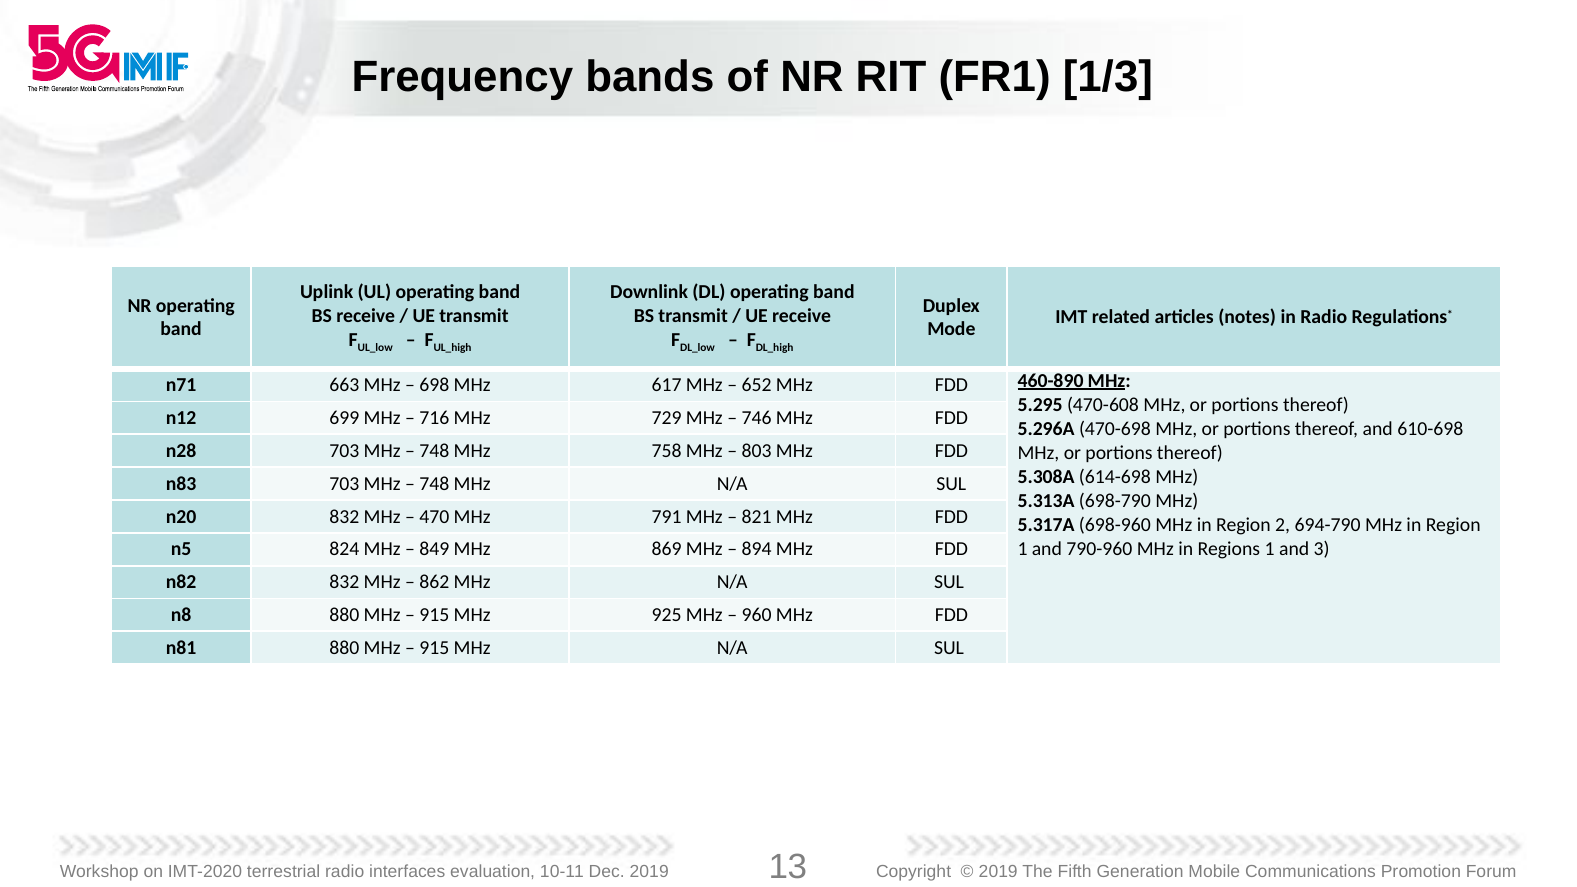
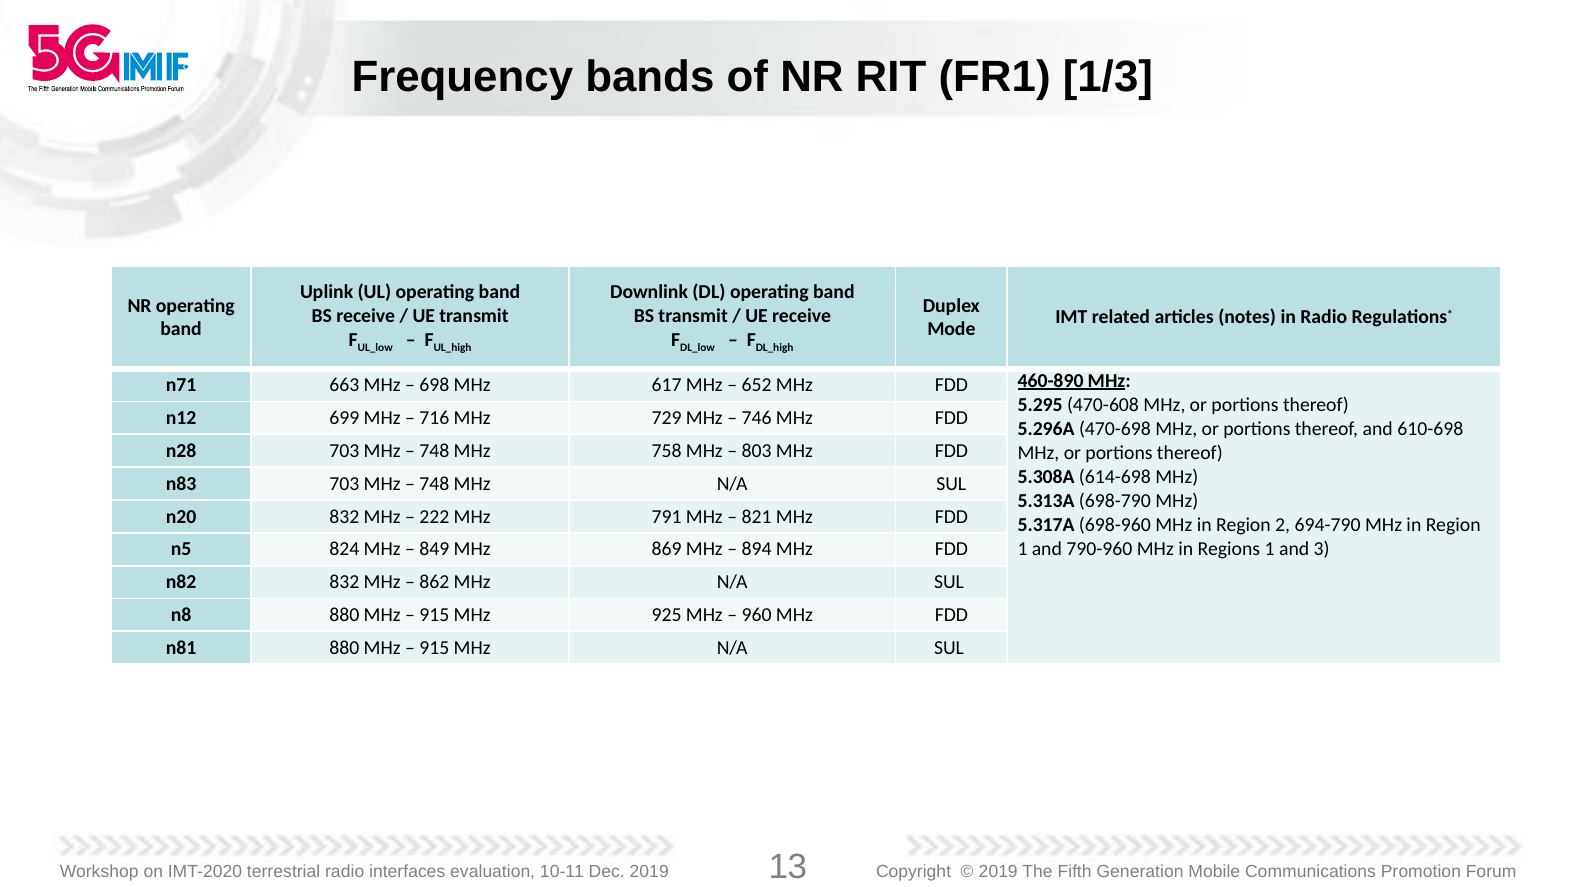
470: 470 -> 222
